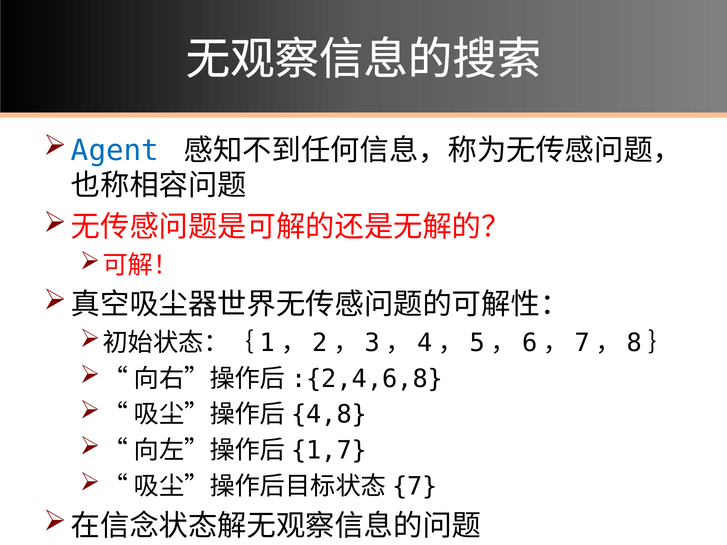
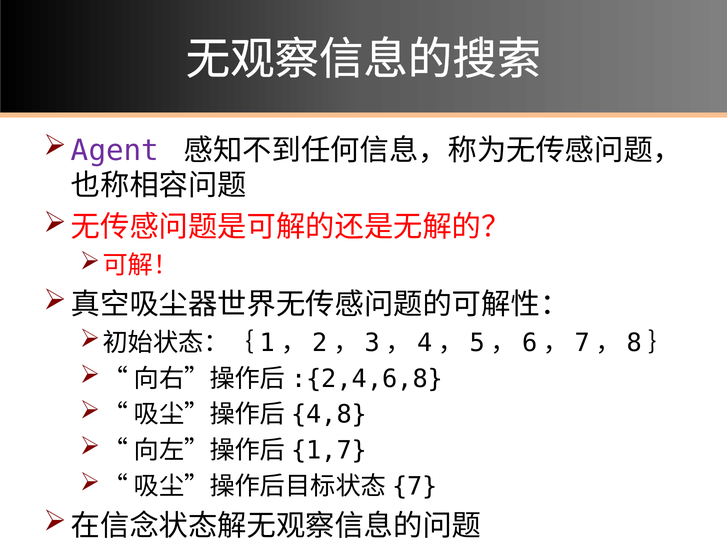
Agent colour: blue -> purple
